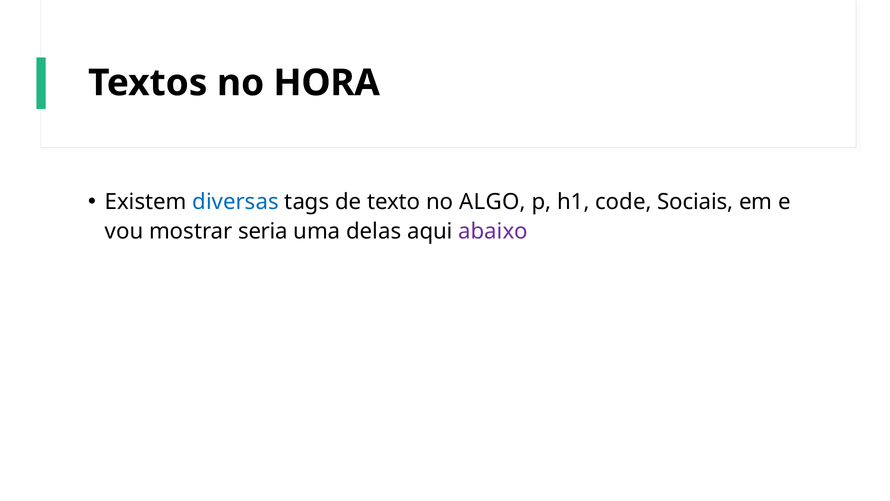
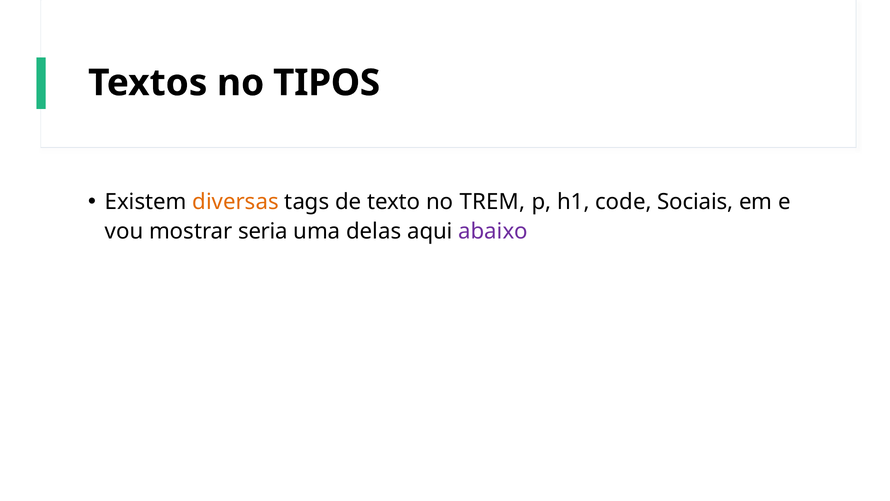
HORA: HORA -> TIPOS
diversas colour: blue -> orange
ALGO: ALGO -> TREM
